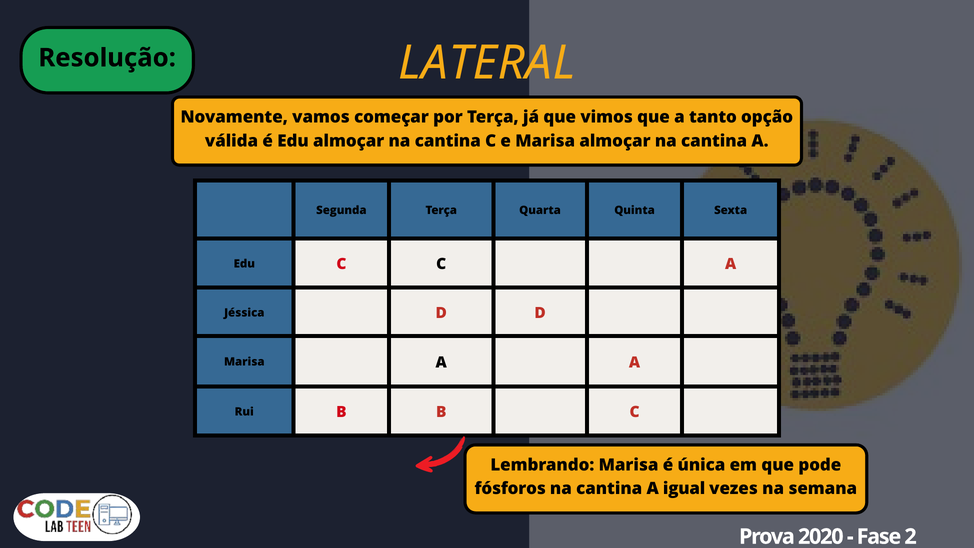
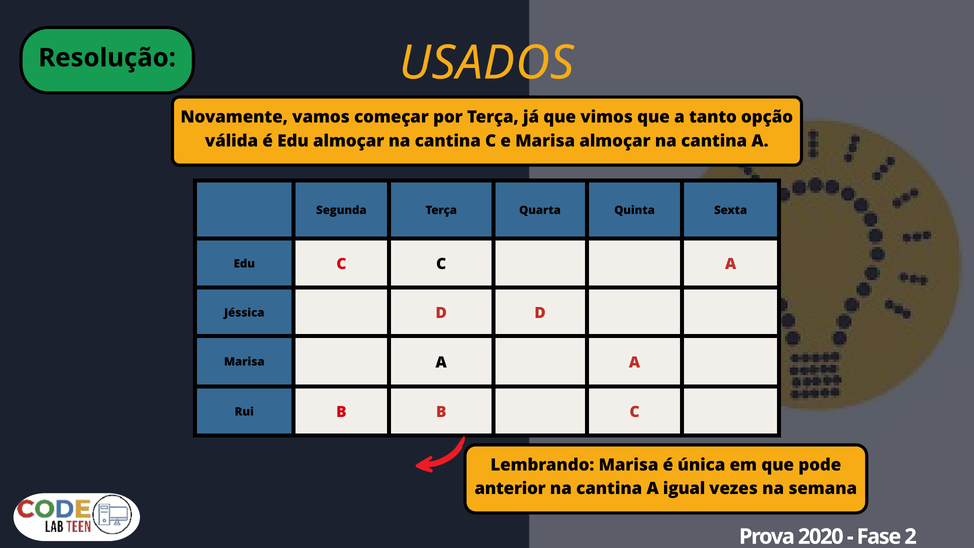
LATERAL: LATERAL -> USADOS
fósforos: fósforos -> anterior
